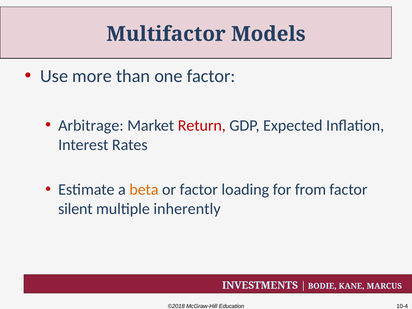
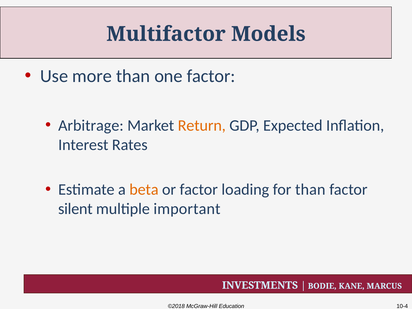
Return colour: red -> orange
for from: from -> than
inherently: inherently -> important
